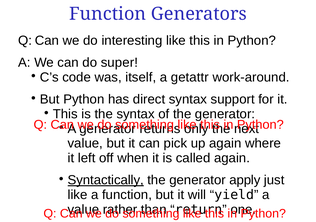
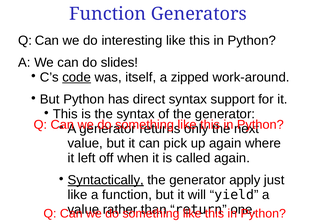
super: super -> slides
code underline: none -> present
getattr: getattr -> zipped
